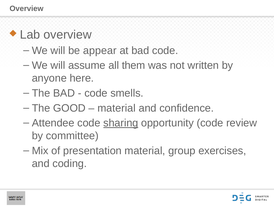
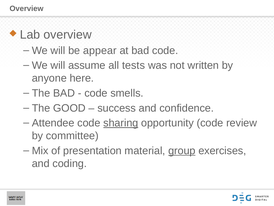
them: them -> tests
material at (117, 108): material -> success
group underline: none -> present
